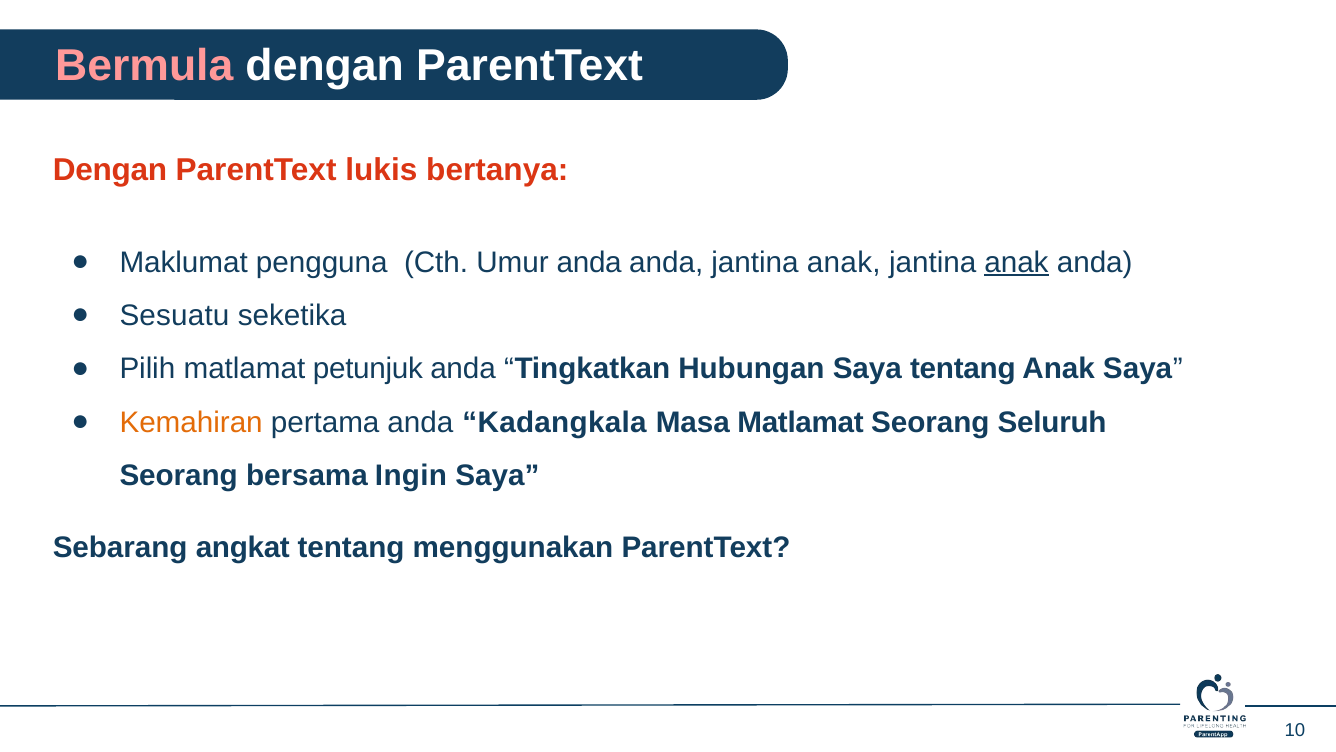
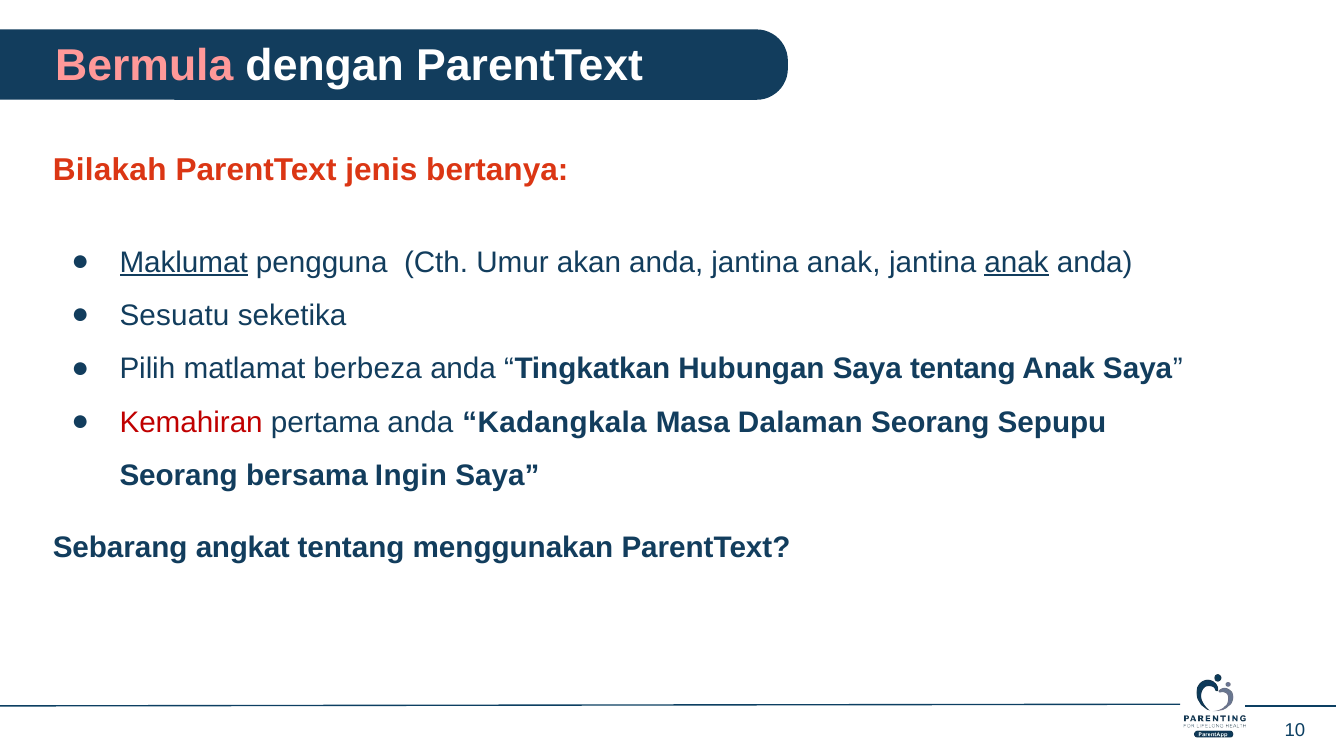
Dengan at (110, 170): Dengan -> Bilakah
lukis: lukis -> jenis
Maklumat underline: none -> present
Umur anda: anda -> akan
petunjuk: petunjuk -> berbeza
Kemahiran colour: orange -> red
Masa Matlamat: Matlamat -> Dalaman
Seluruh: Seluruh -> Sepupu
